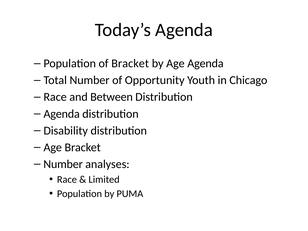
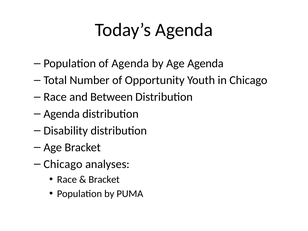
of Bracket: Bracket -> Agenda
Number at (63, 164): Number -> Chicago
Limited at (104, 179): Limited -> Bracket
